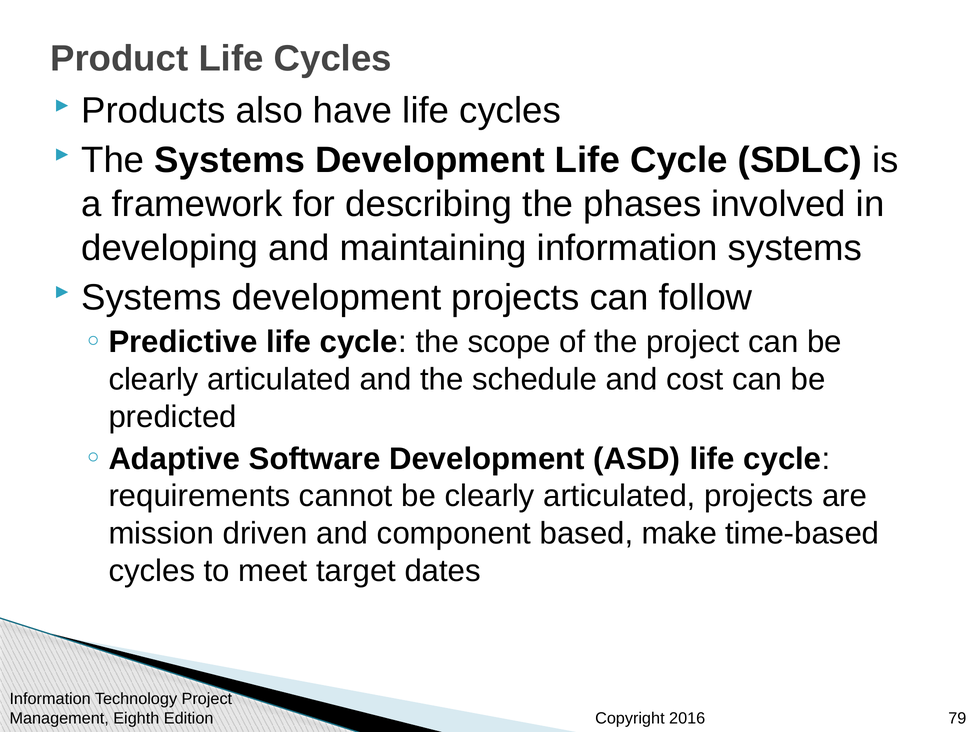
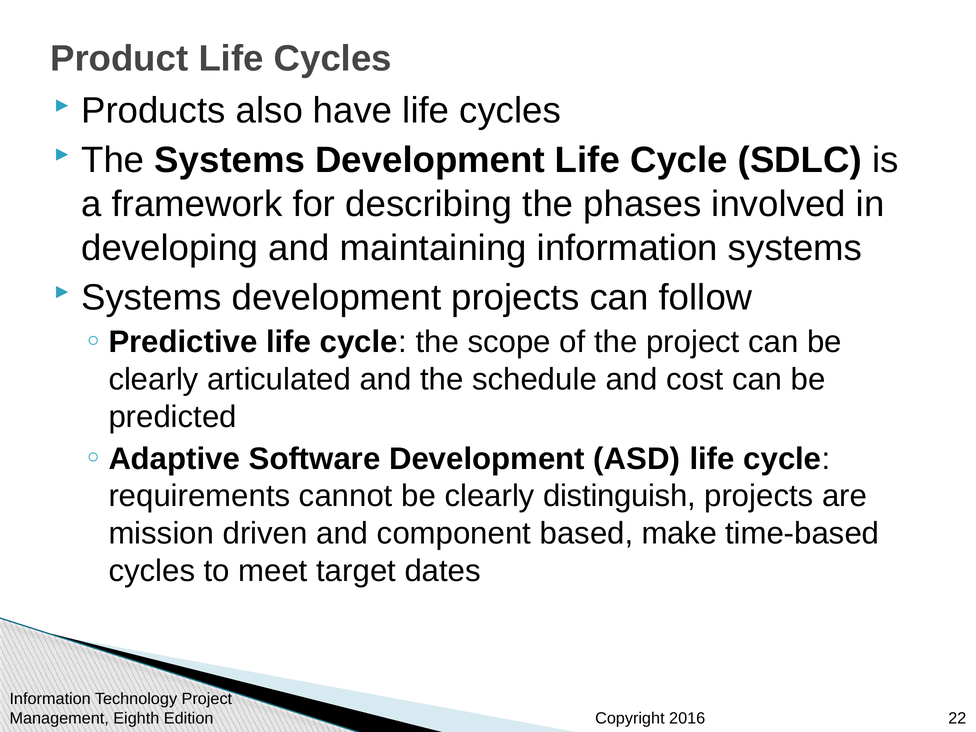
cannot be clearly articulated: articulated -> distinguish
79: 79 -> 22
